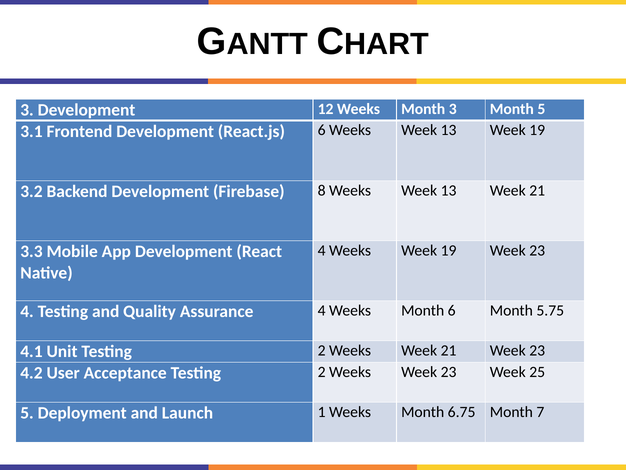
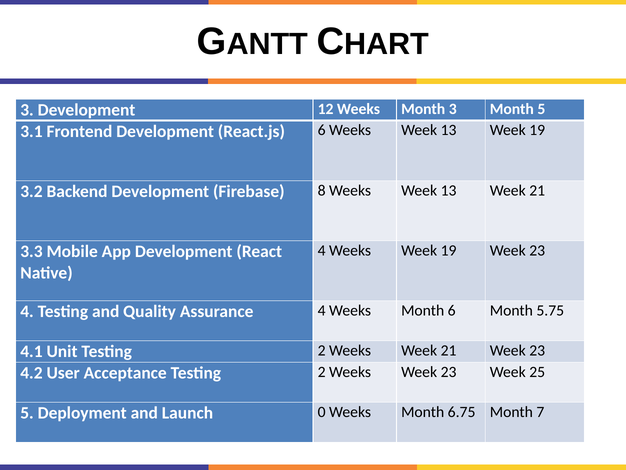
1: 1 -> 0
